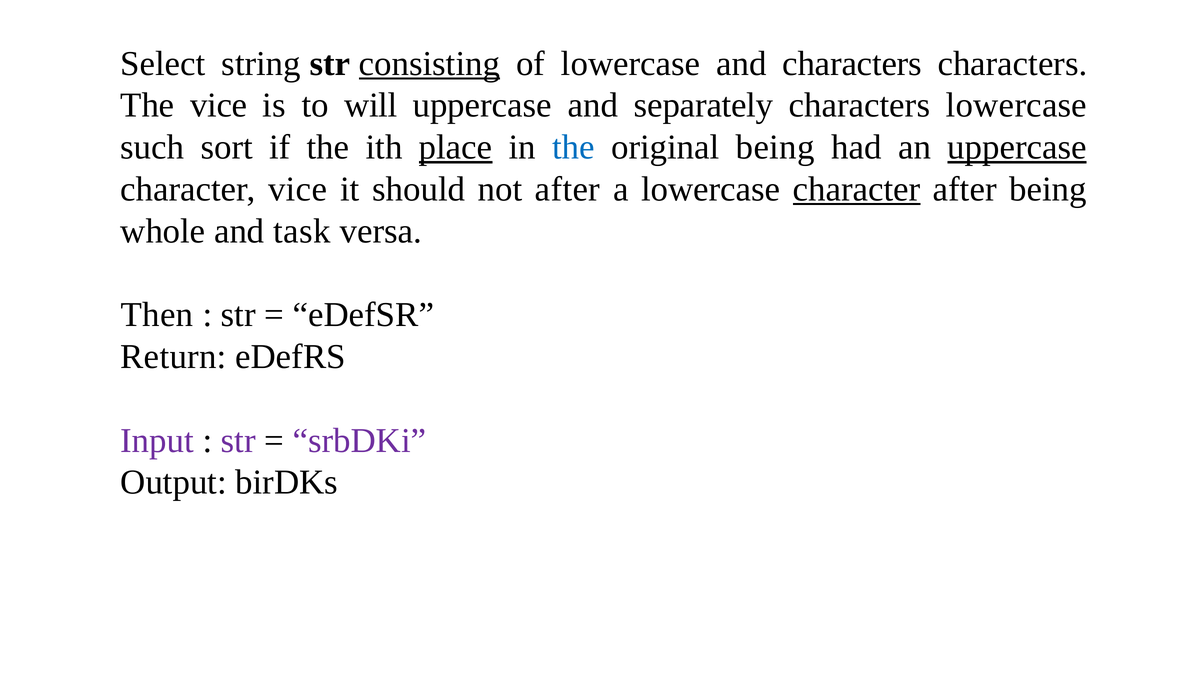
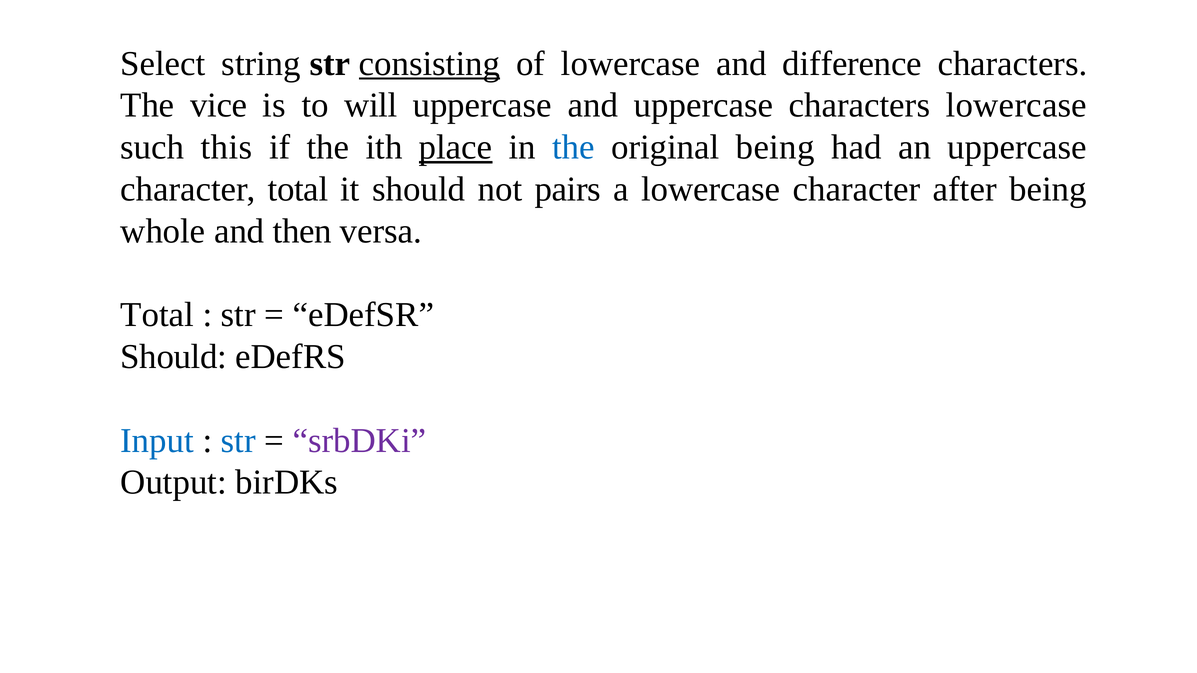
and characters: characters -> difference
and separately: separately -> uppercase
sort: sort -> this
uppercase at (1017, 147) underline: present -> none
character vice: vice -> total
not after: after -> pairs
character at (857, 189) underline: present -> none
task: task -> then
Then at (157, 315): Then -> Total
Return at (173, 357): Return -> Should
Input colour: purple -> blue
str at (238, 441) colour: purple -> blue
